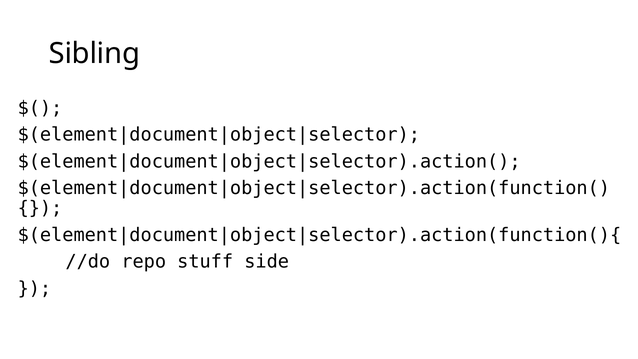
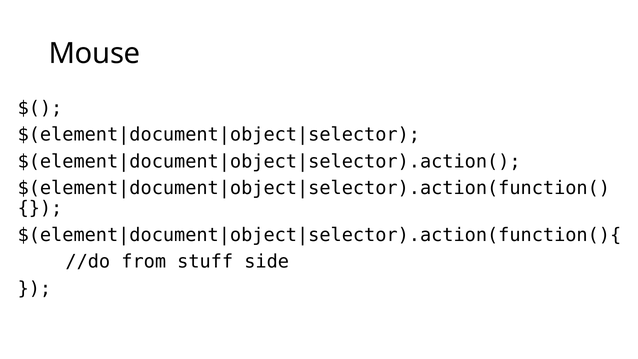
Sibling: Sibling -> Mouse
repo: repo -> from
